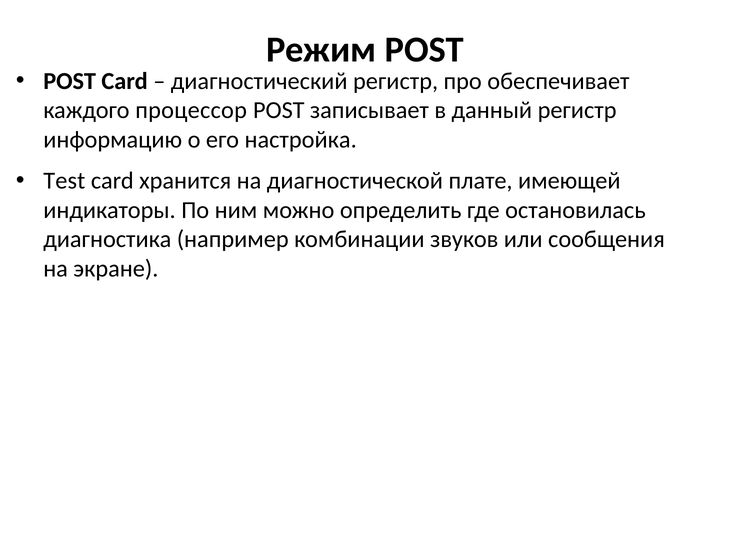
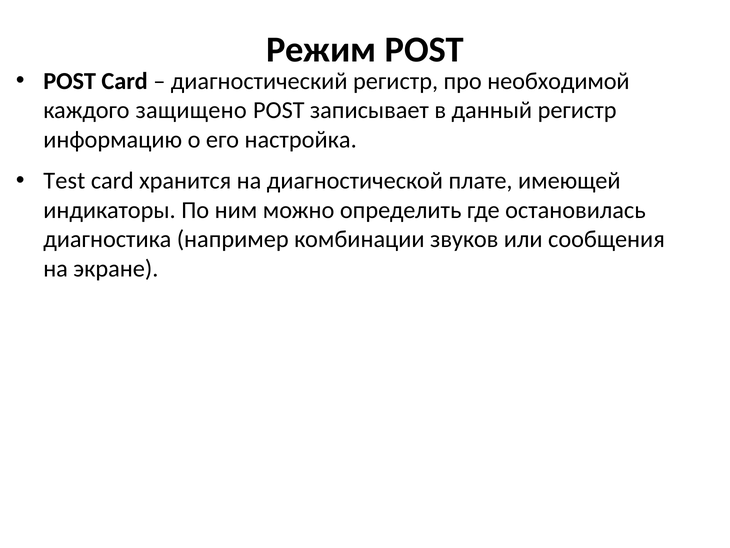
обеспечивает: обеспечивает -> необходимой
процессор: процессор -> защищено
